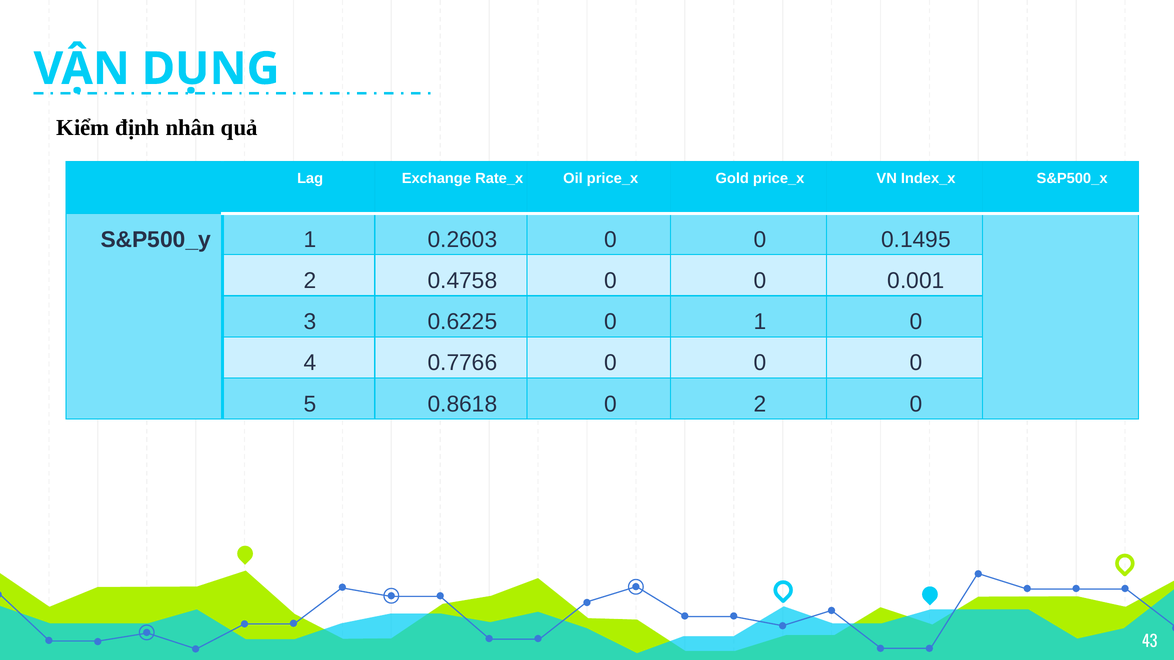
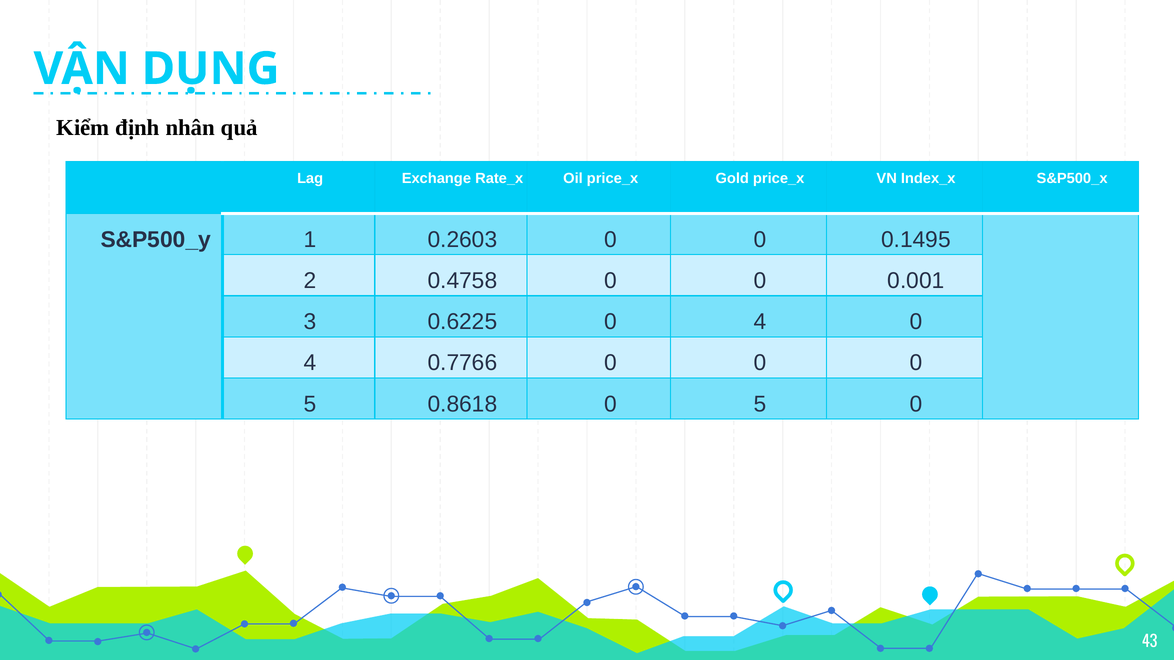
0.6225 0 1: 1 -> 4
0.8618 0 2: 2 -> 5
